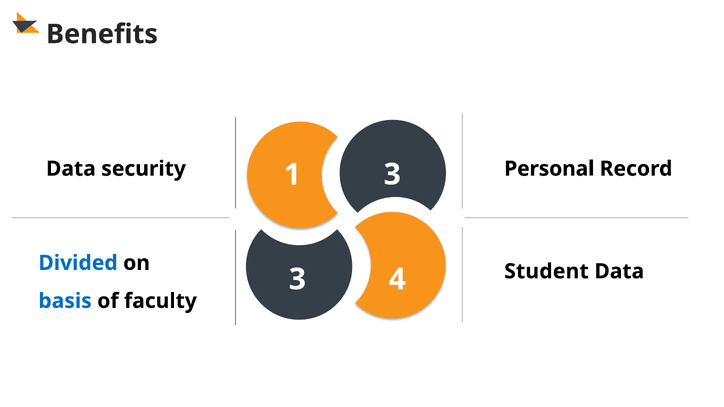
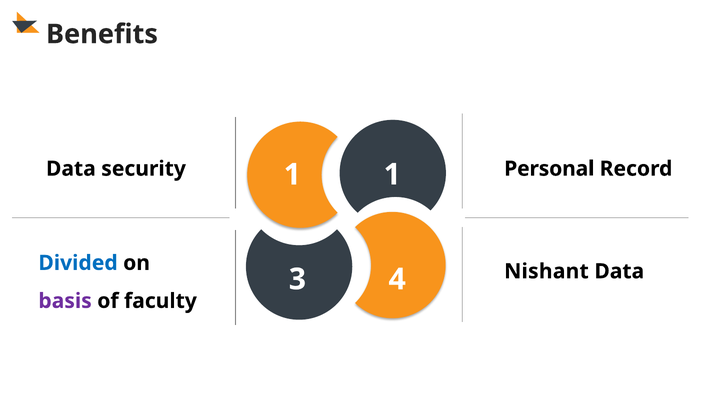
1 3: 3 -> 1
Student: Student -> Nishant
basis colour: blue -> purple
